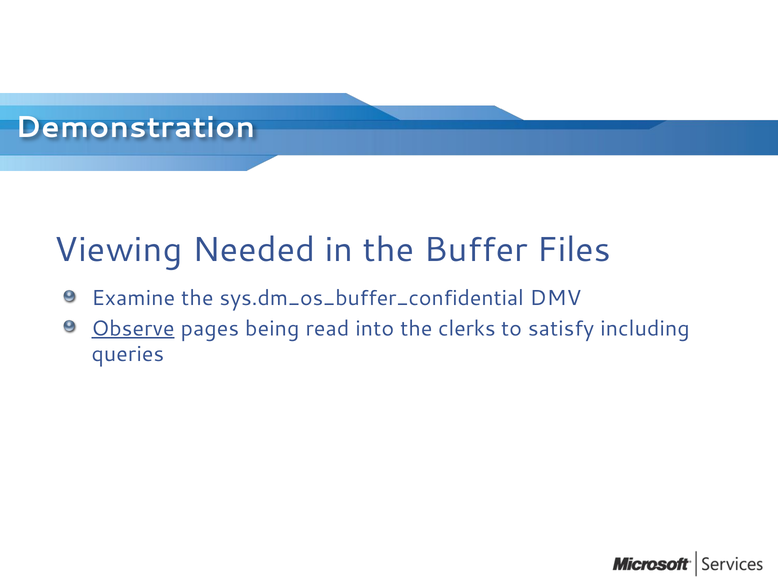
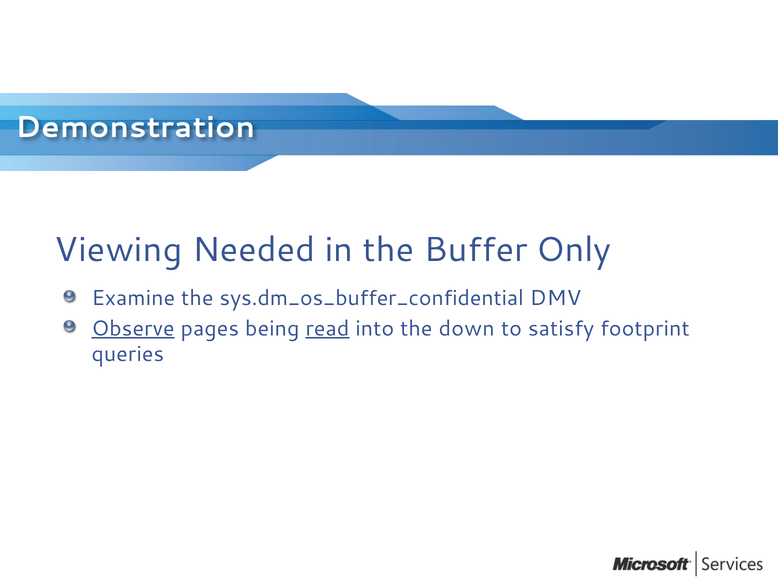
Files: Files -> Only
read underline: none -> present
clerks: clerks -> down
including: including -> footprint
